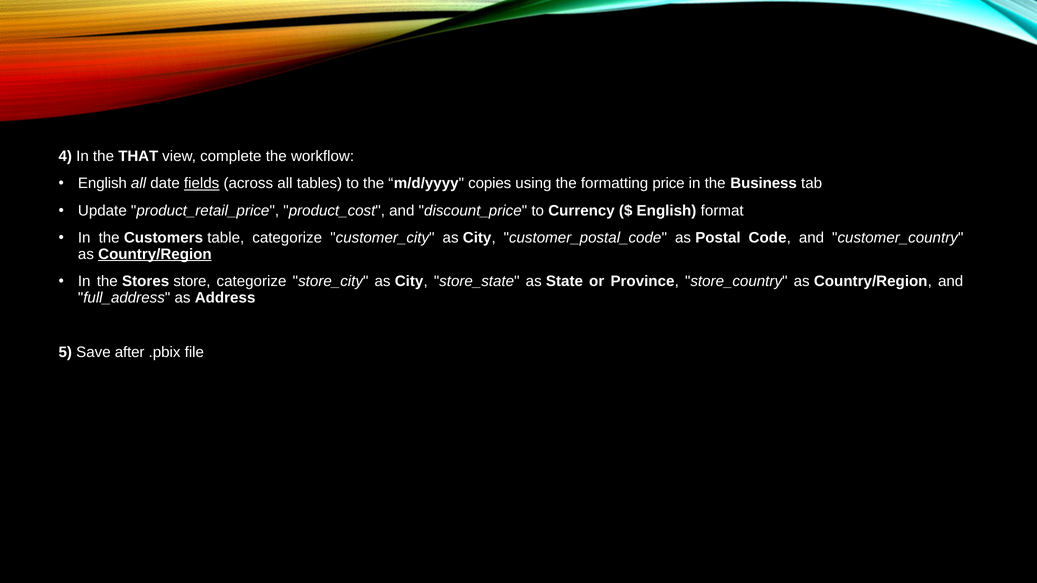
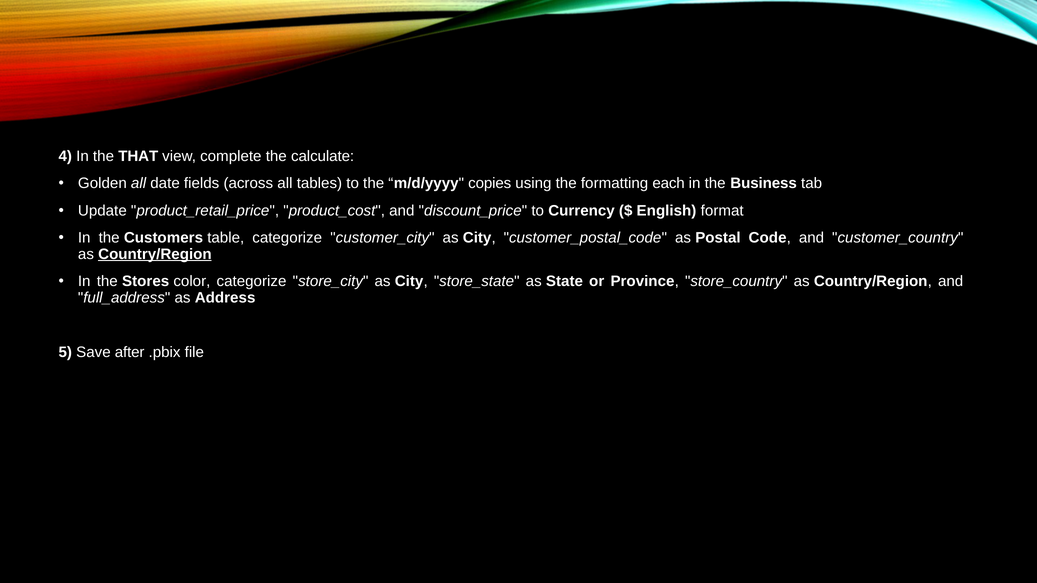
workflow: workflow -> calculate
English at (102, 184): English -> Golden
fields underline: present -> none
price: price -> each
store: store -> color
